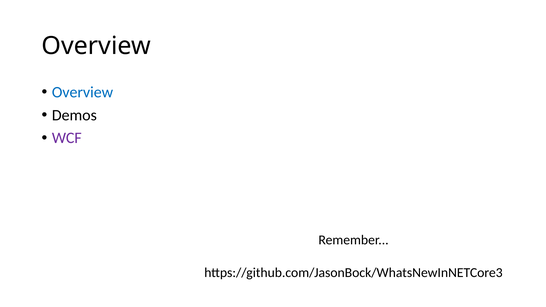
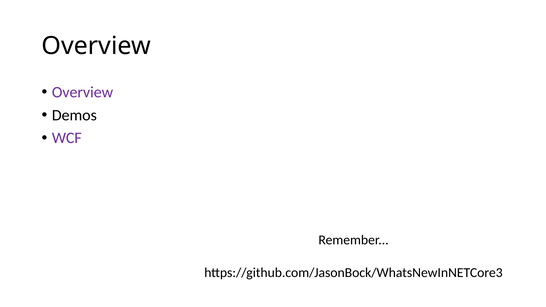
Overview at (82, 92) colour: blue -> purple
